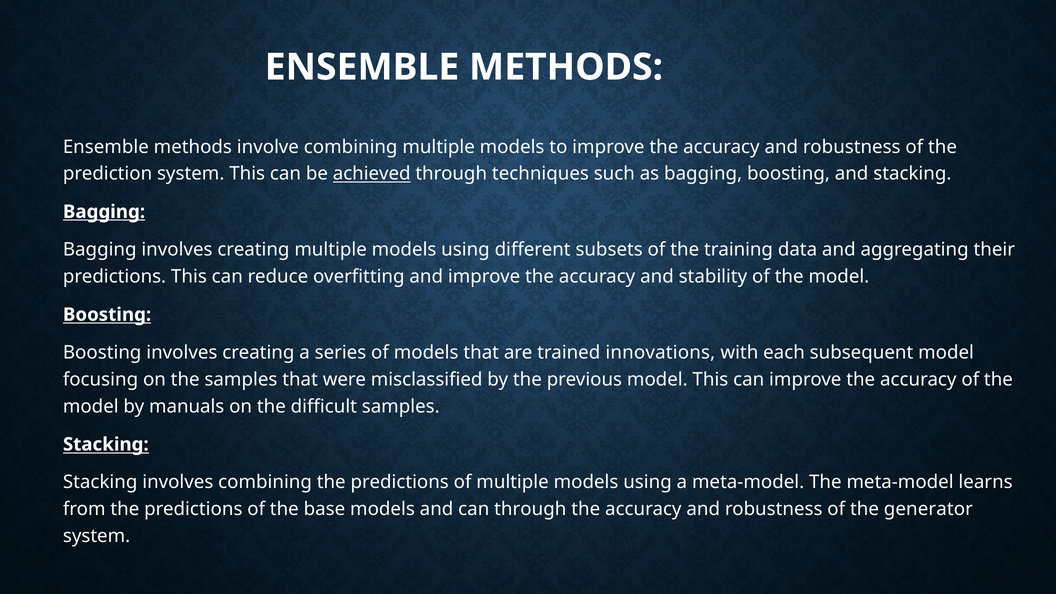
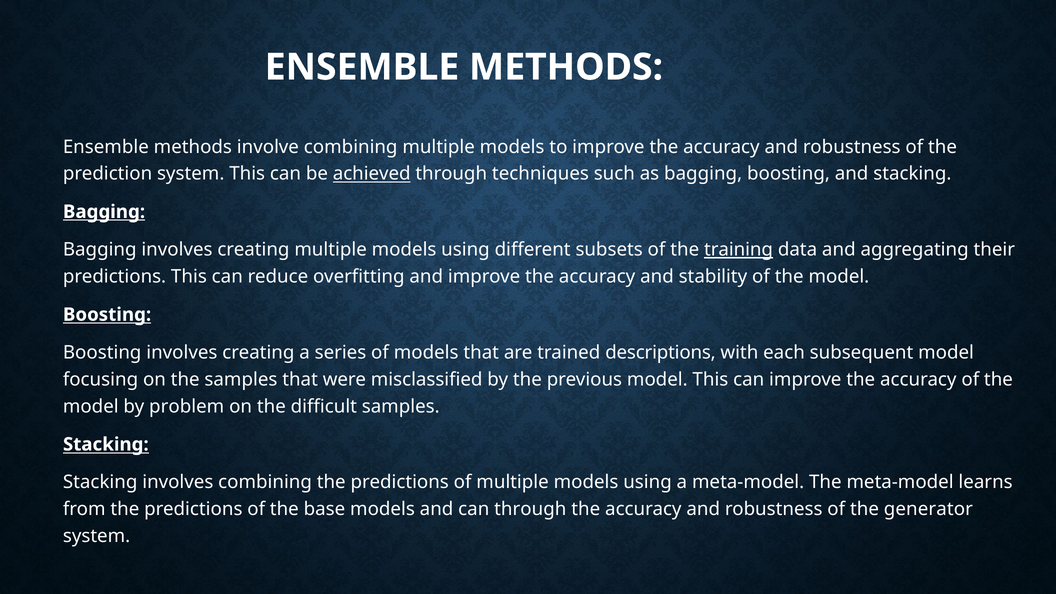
training underline: none -> present
innovations: innovations -> descriptions
manuals: manuals -> problem
